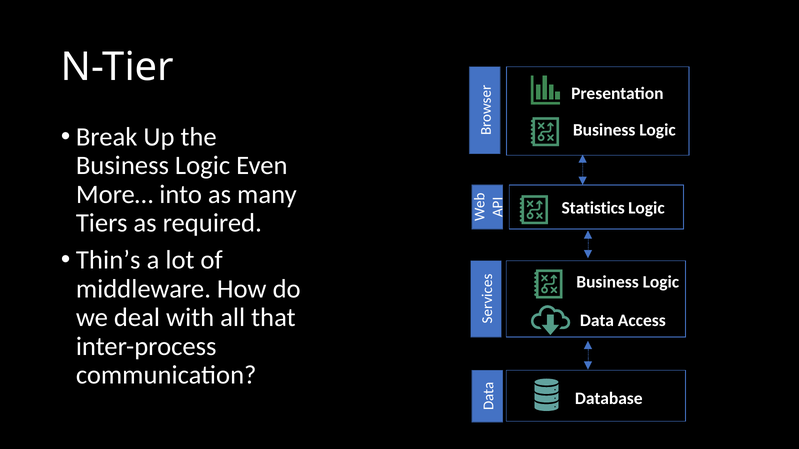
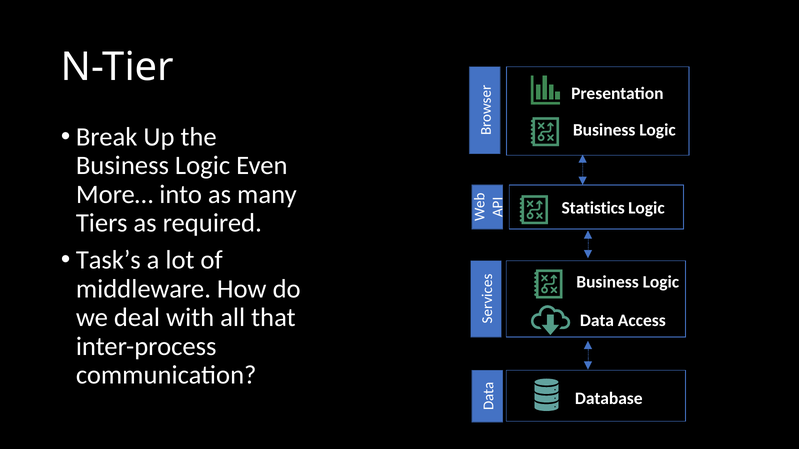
Thin’s: Thin’s -> Task’s
